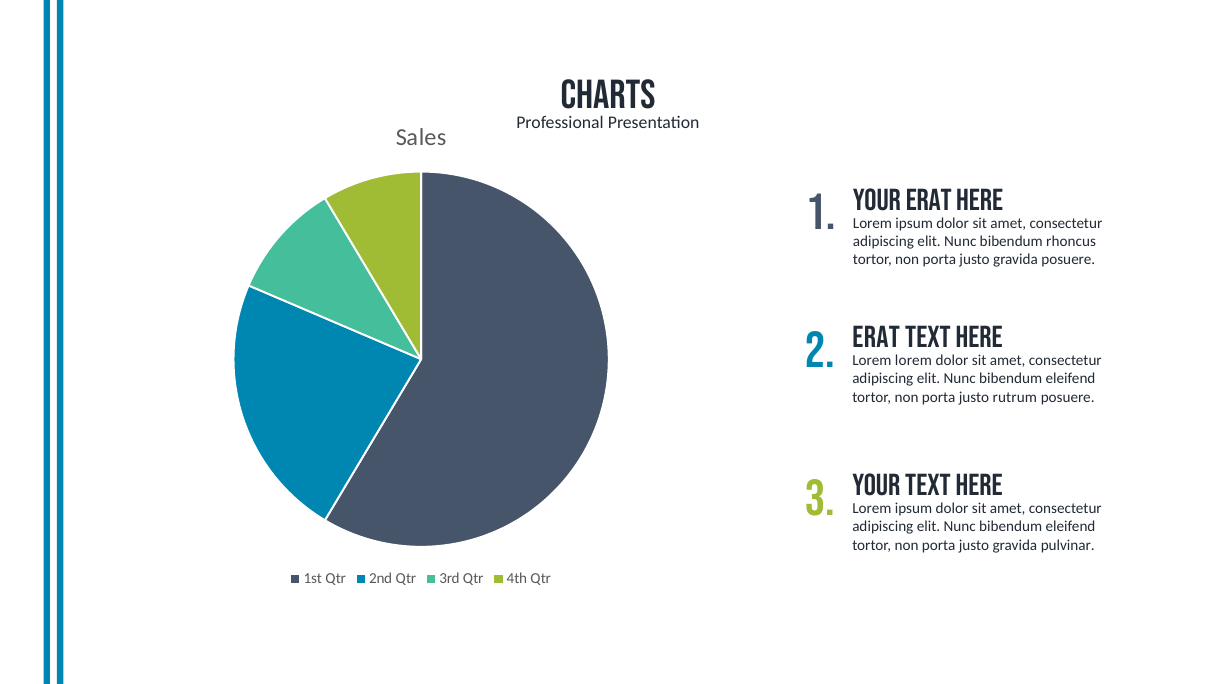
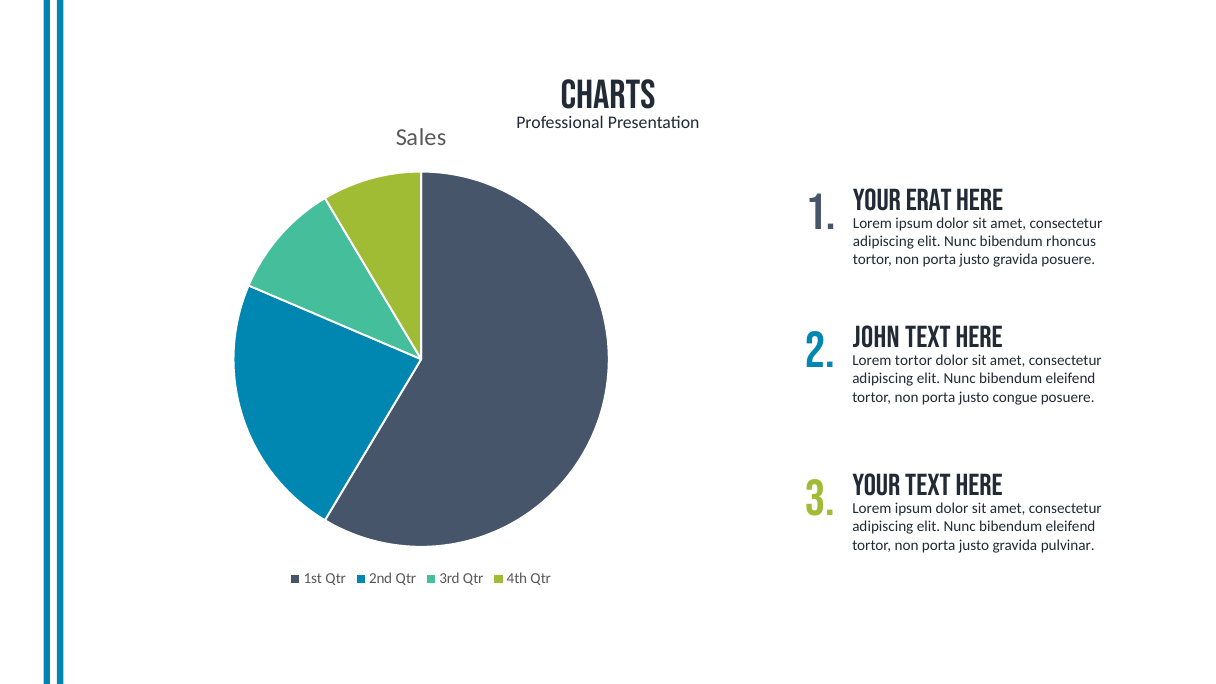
Erat at (876, 338): Erat -> John
Lorem lorem: lorem -> tortor
rutrum: rutrum -> congue
